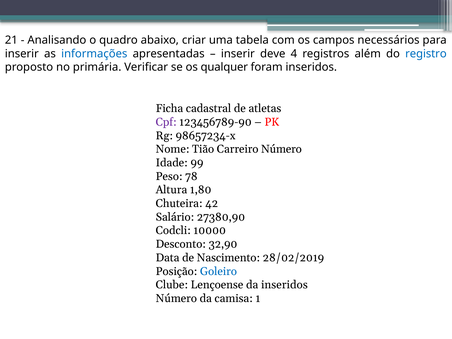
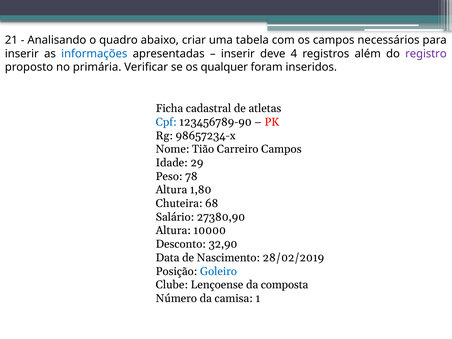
registro colour: blue -> purple
Cpf colour: purple -> blue
Carreiro Número: Número -> Campos
99: 99 -> 29
42: 42 -> 68
Codcli at (173, 231): Codcli -> Altura
da inseridos: inseridos -> composta
